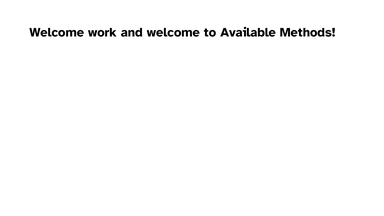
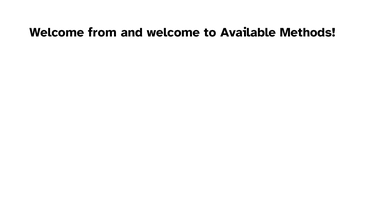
work: work -> from
